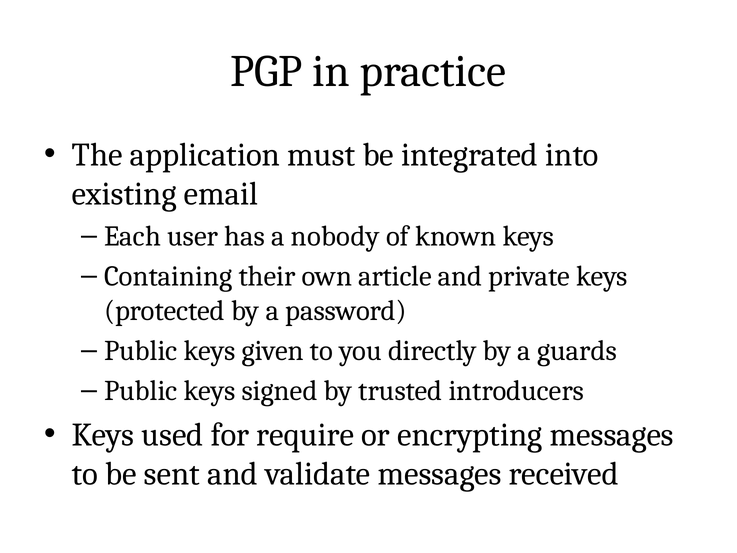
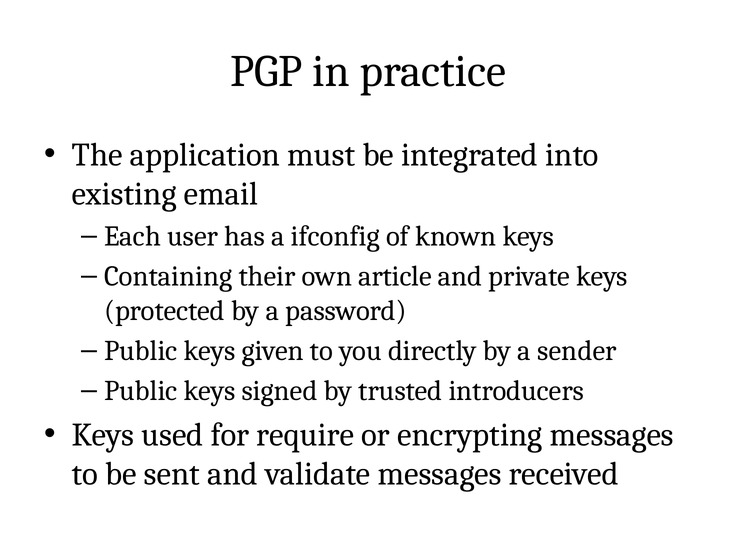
nobody: nobody -> ifconfig
guards: guards -> sender
